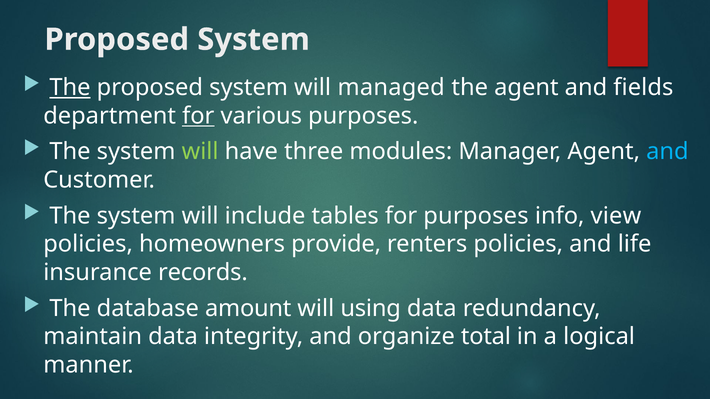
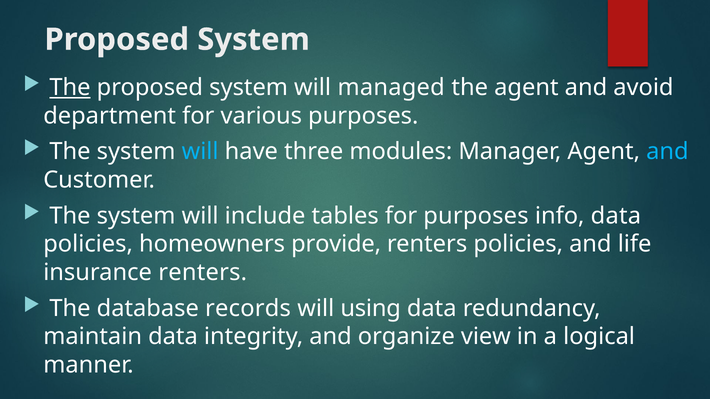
fields: fields -> avoid
for at (198, 116) underline: present -> none
will at (200, 152) colour: light green -> light blue
info view: view -> data
insurance records: records -> renters
amount: amount -> records
total: total -> view
